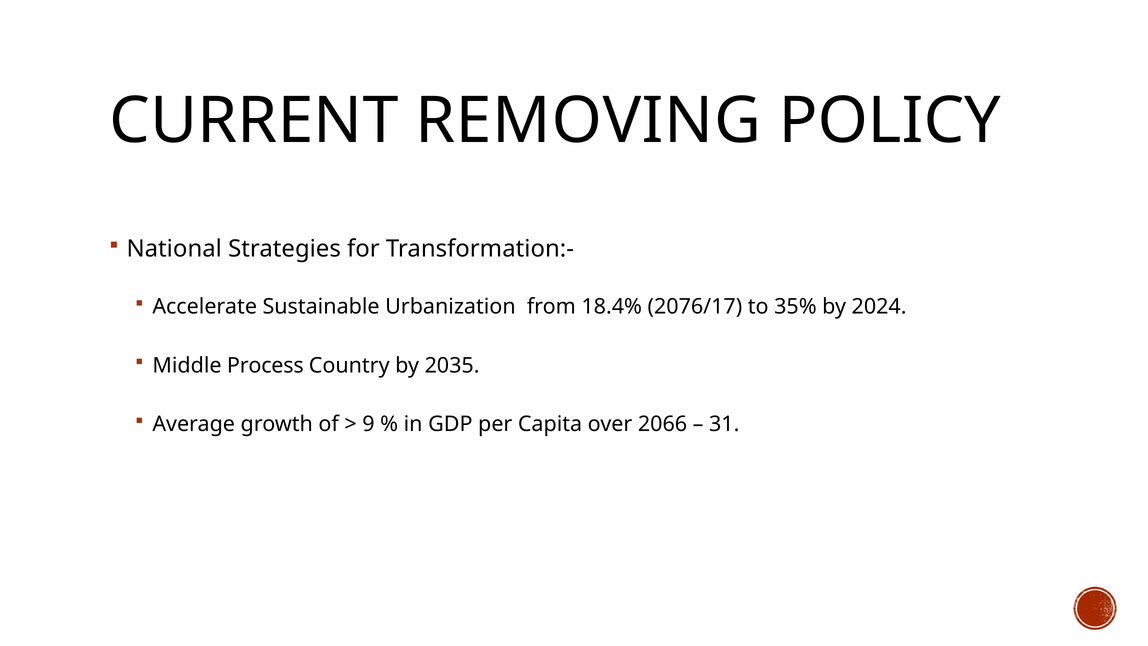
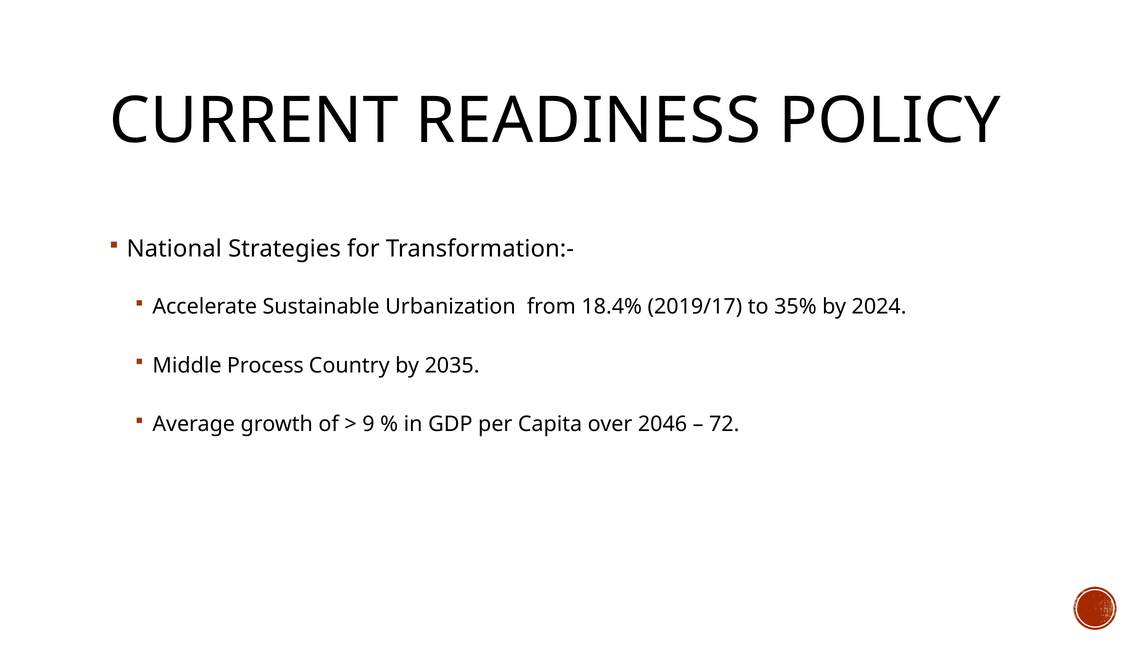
REMOVING: REMOVING -> READINESS
2076/17: 2076/17 -> 2019/17
2066: 2066 -> 2046
31: 31 -> 72
